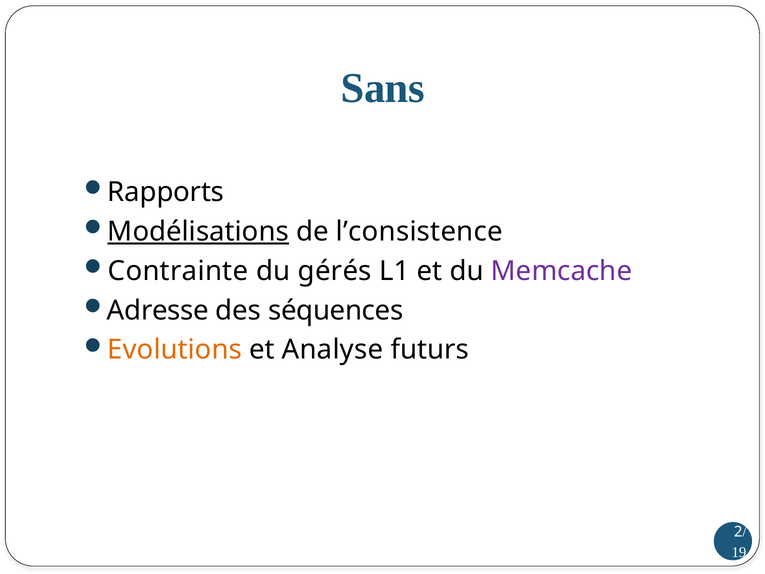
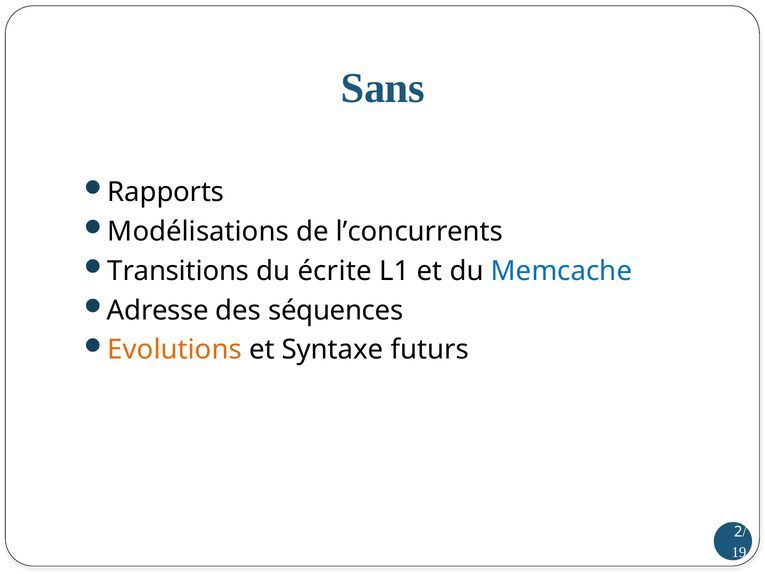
Modélisations underline: present -> none
l’consistence: l’consistence -> l’concurrents
Contrainte: Contrainte -> Transitions
gérés: gérés -> écrite
Memcache colour: purple -> blue
Analyse: Analyse -> Syntaxe
